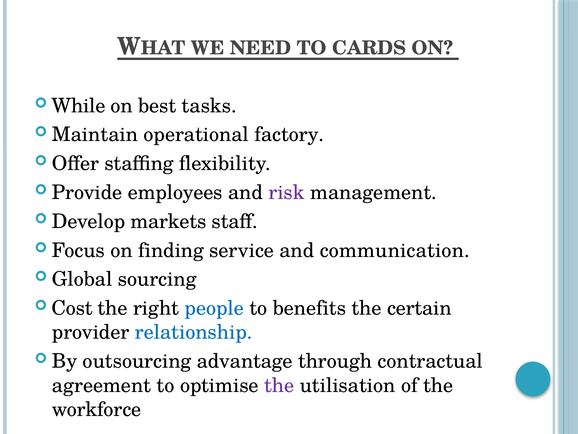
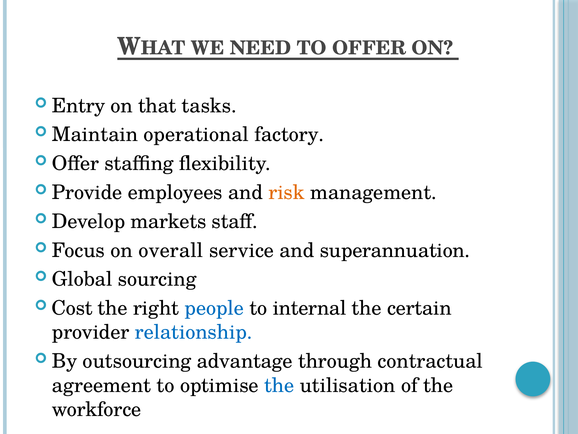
TO CARDS: CARDS -> OFFER
While: While -> Entry
best: best -> that
risk colour: purple -> orange
finding: finding -> overall
communication: communication -> superannuation
benefits: benefits -> internal
the at (279, 385) colour: purple -> blue
